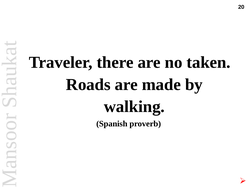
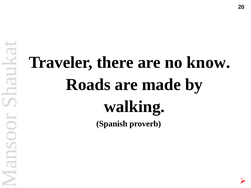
taken: taken -> know
